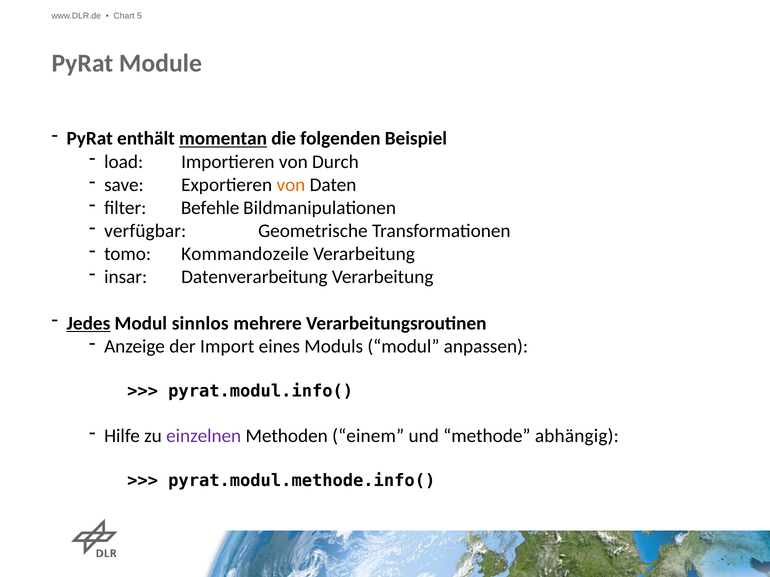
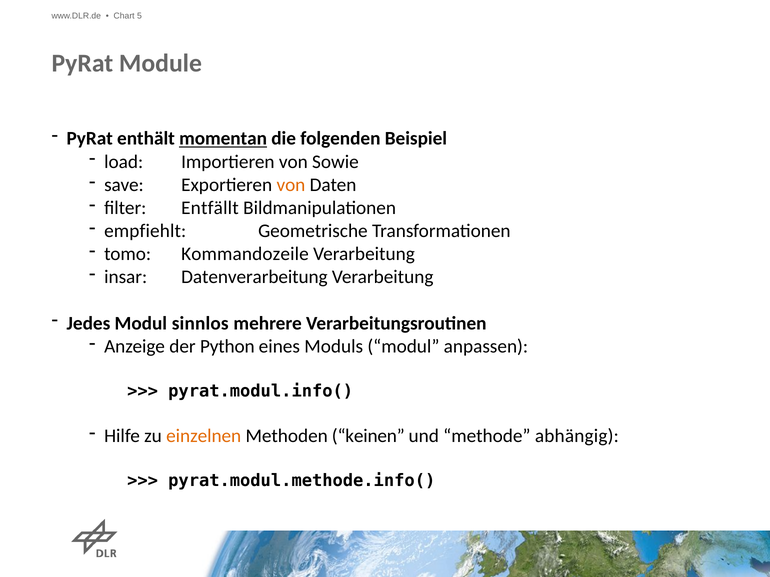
Durch: Durch -> Sowie
Befehle: Befehle -> Entfällt
verfügbar: verfügbar -> empfiehlt
Jedes underline: present -> none
Import: Import -> Python
einzelnen colour: purple -> orange
einem: einem -> keinen
